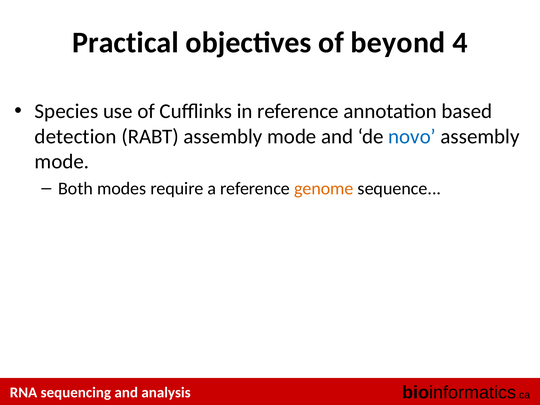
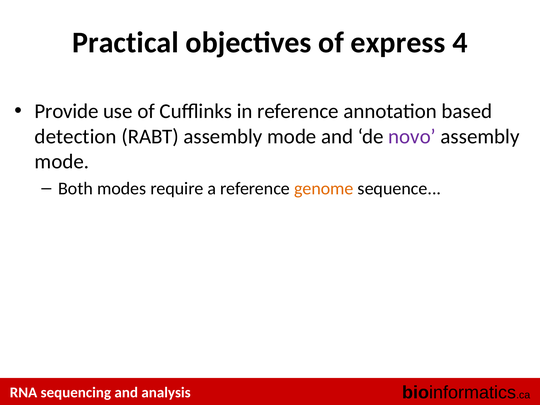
beyond: beyond -> express
Species: Species -> Provide
novo colour: blue -> purple
